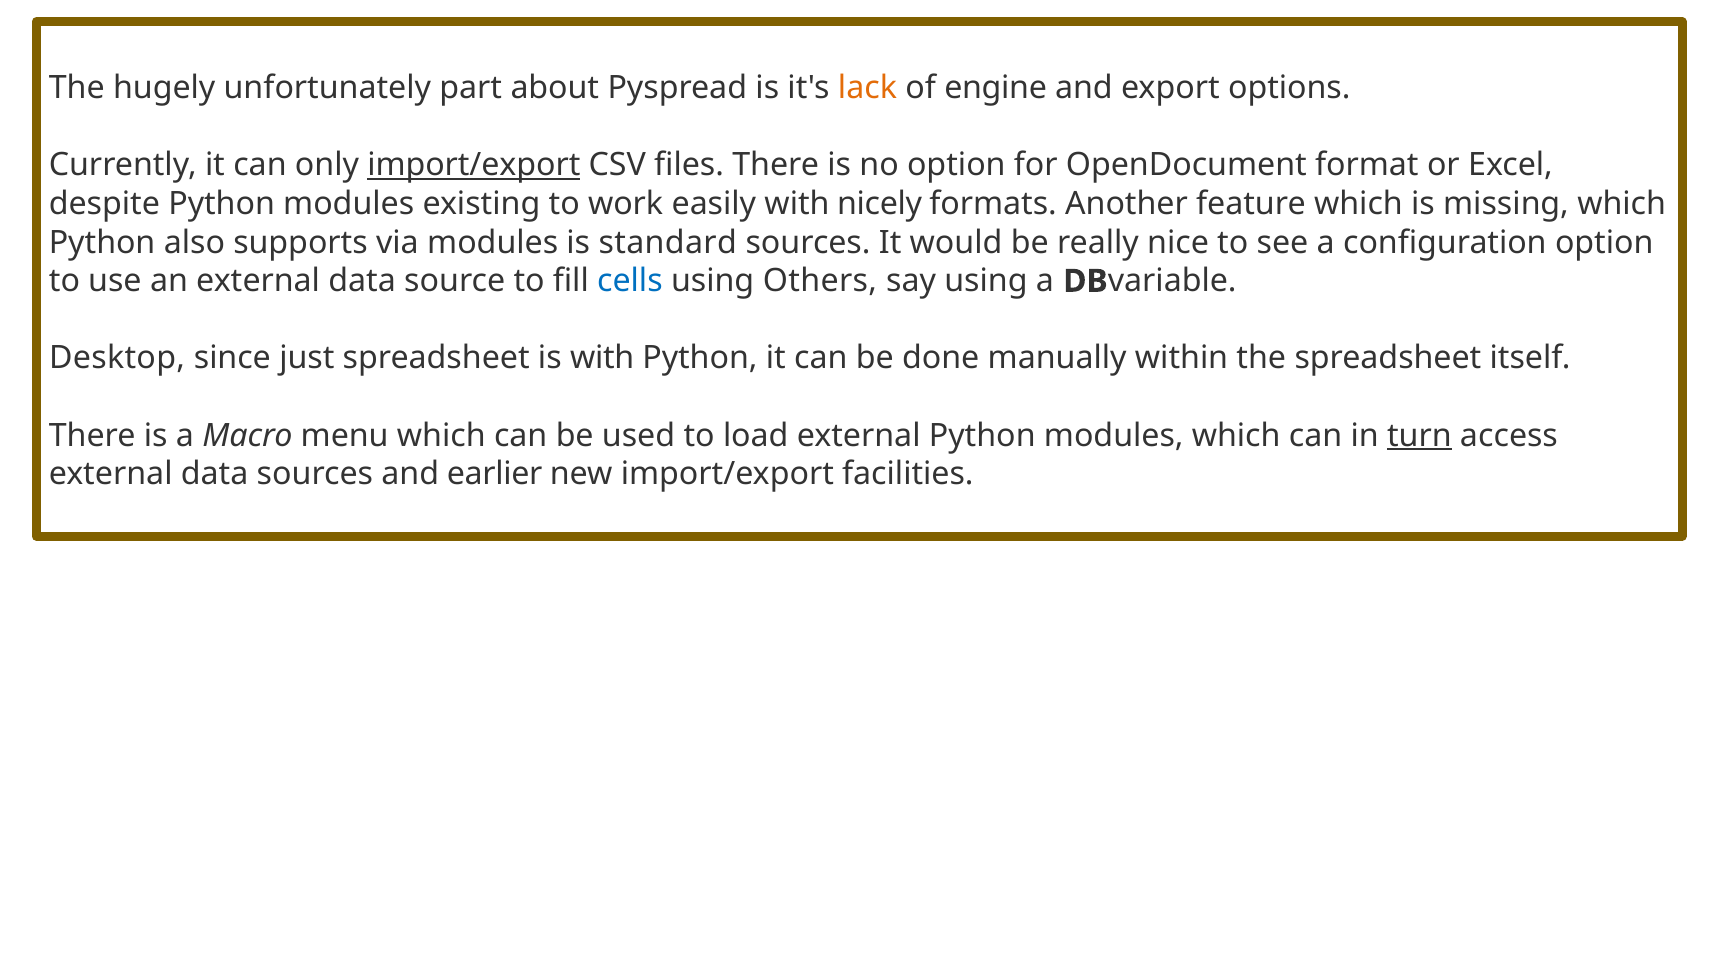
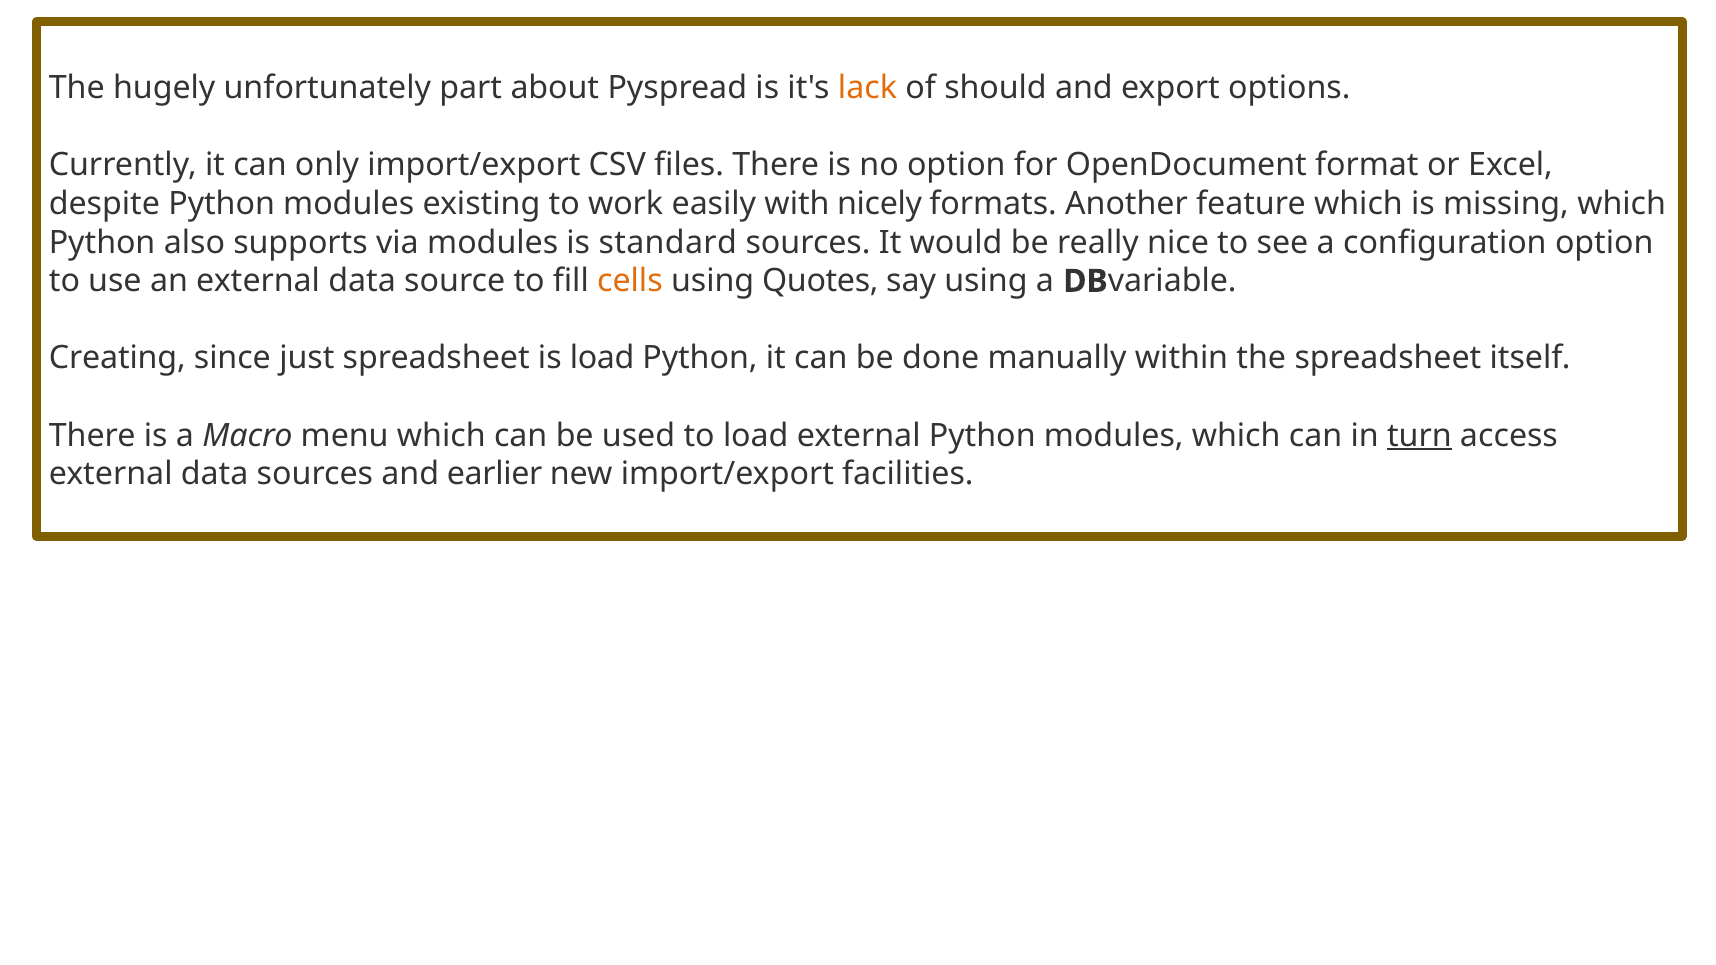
engine: engine -> should
import/export at (474, 165) underline: present -> none
cells colour: blue -> orange
Others: Others -> Quotes
Desktop: Desktop -> Creating
is with: with -> load
